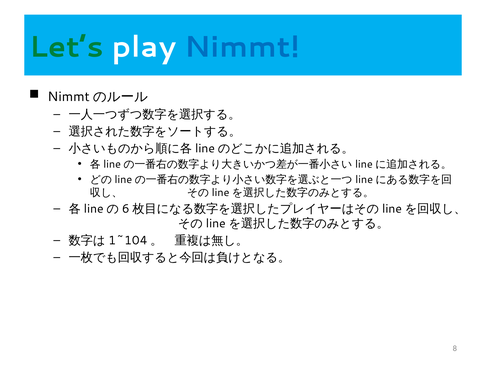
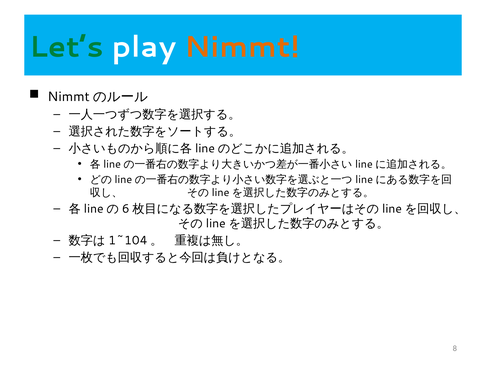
Nimmt colour: blue -> orange
